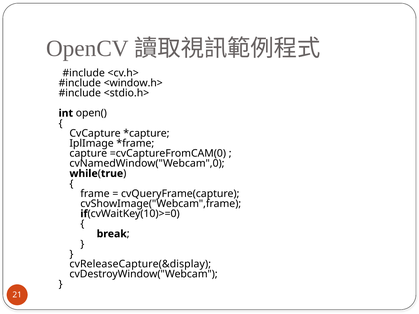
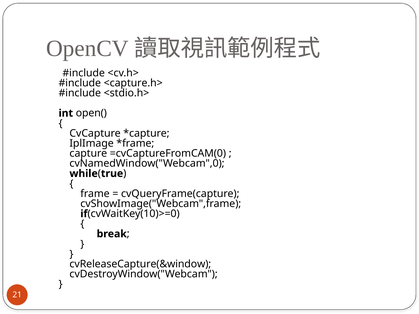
<window.h>: <window.h> -> <capture.h>
cvReleaseCapture(&display: cvReleaseCapture(&display -> cvReleaseCapture(&window
